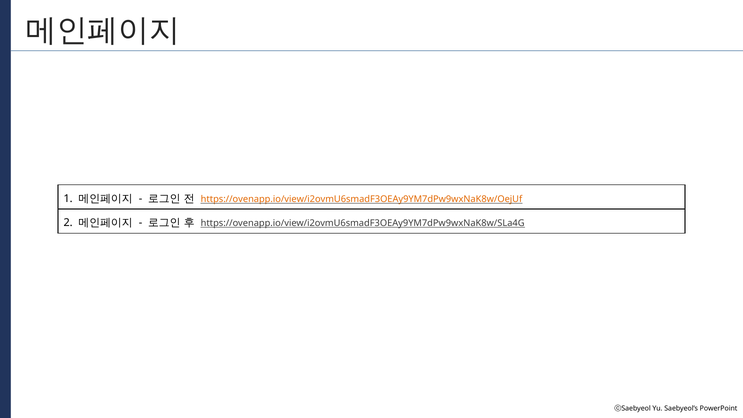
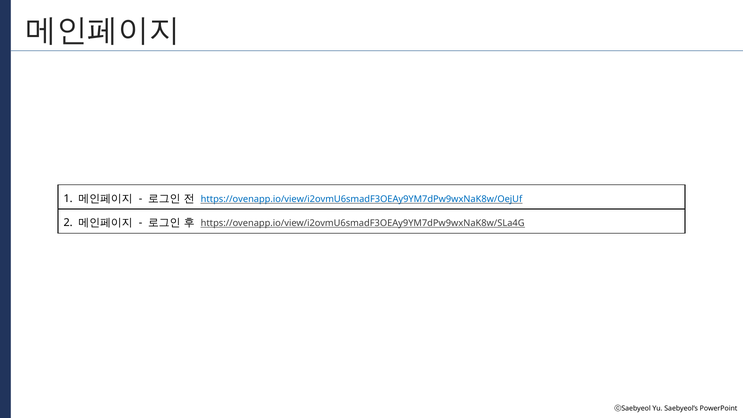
https://ovenapp.io/view/i2ovmU6smadF3OEAy9YM7dPw9wxNaK8w/OejUf colour: orange -> blue
